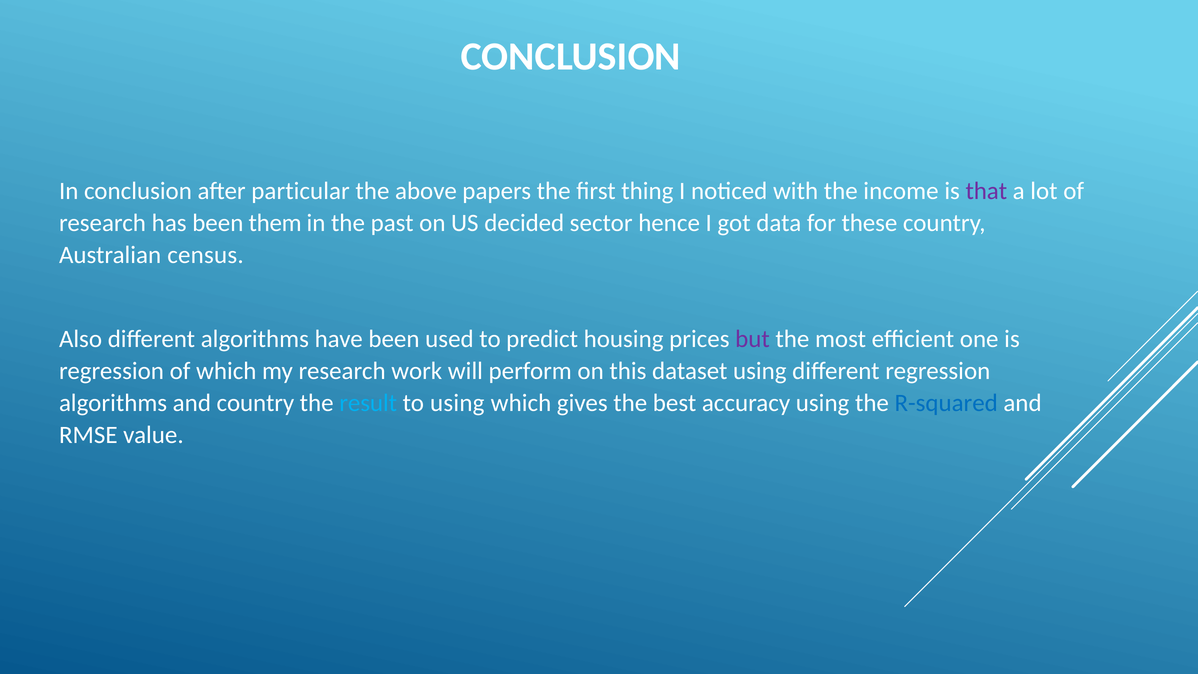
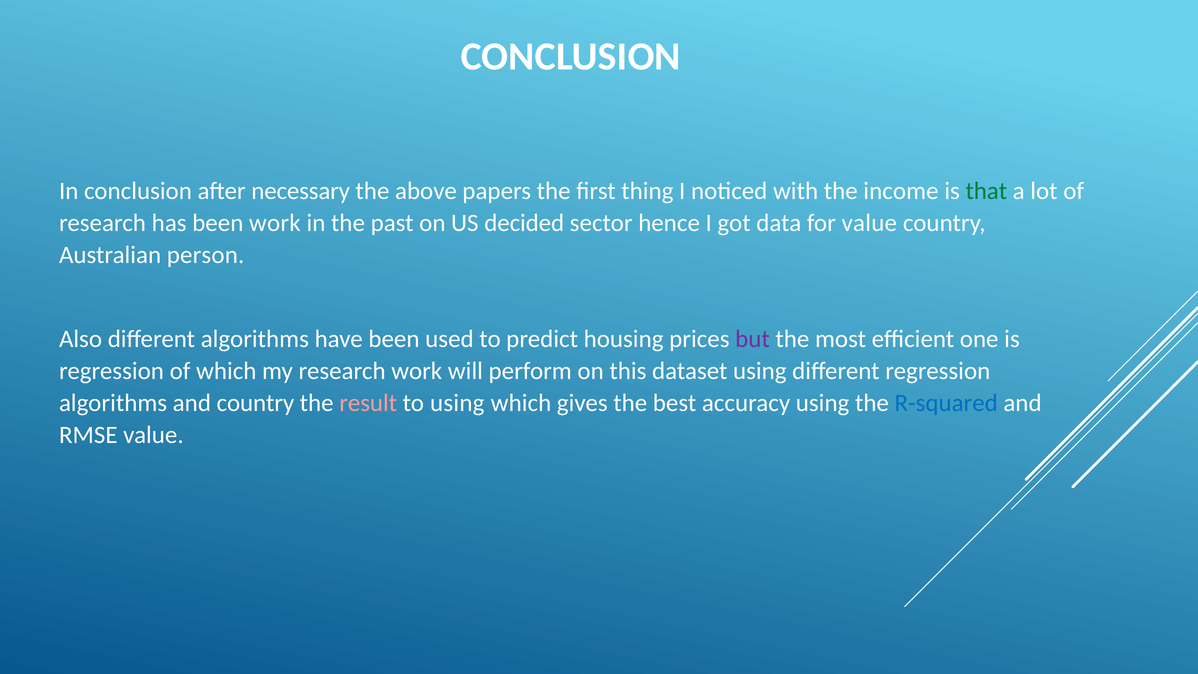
particular: particular -> necessary
that colour: purple -> green
been them: them -> work
for these: these -> value
census: census -> person
result colour: light blue -> pink
